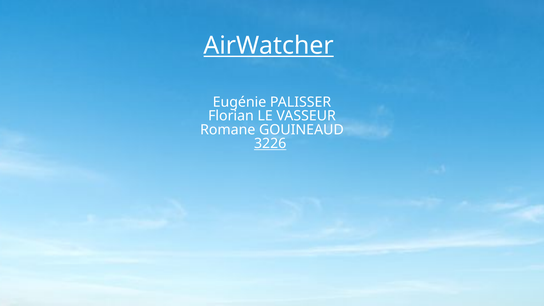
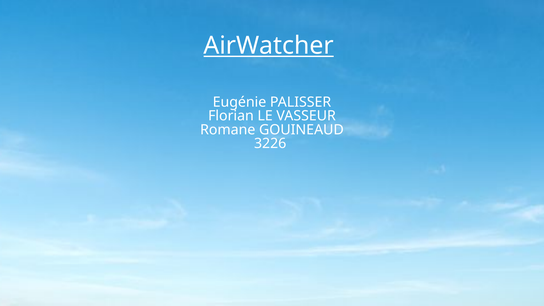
3226 underline: present -> none
